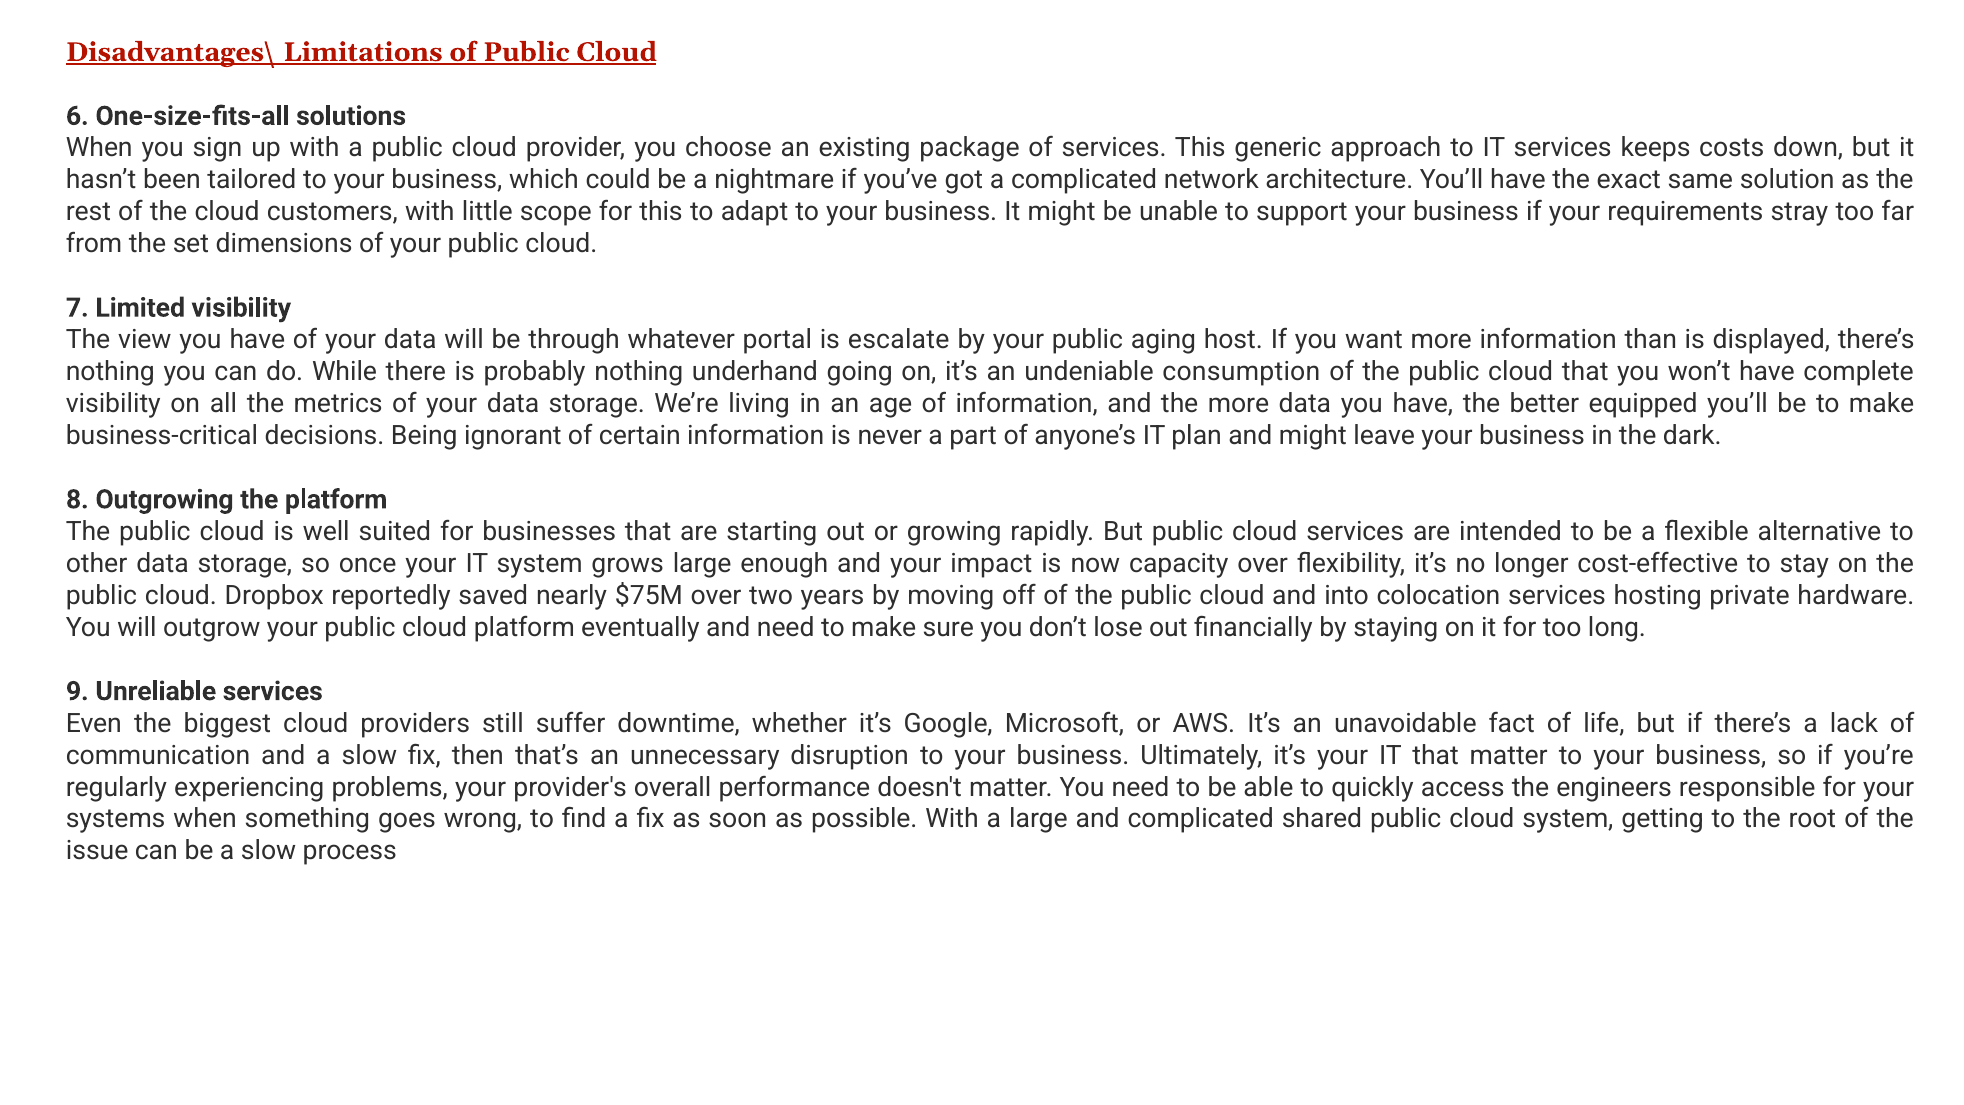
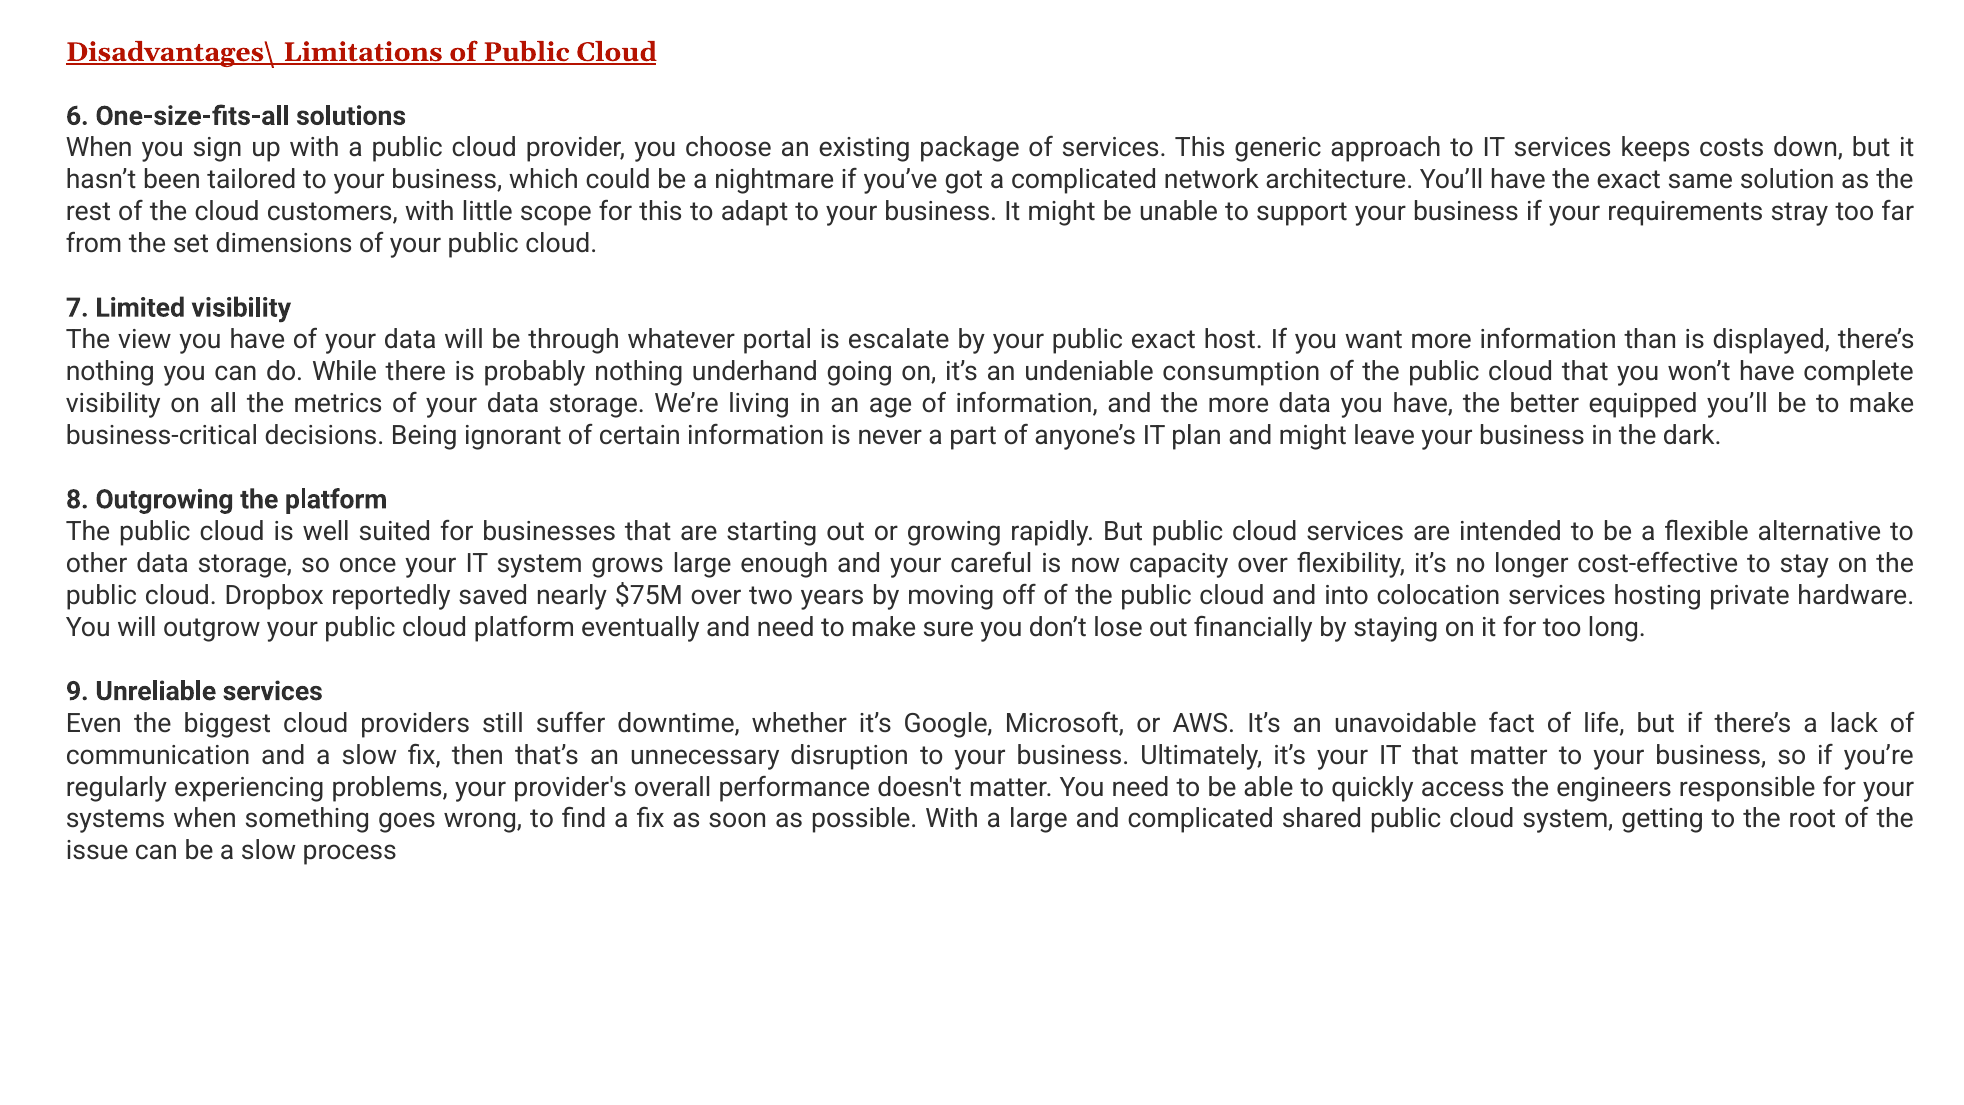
public aging: aging -> exact
impact: impact -> careful
